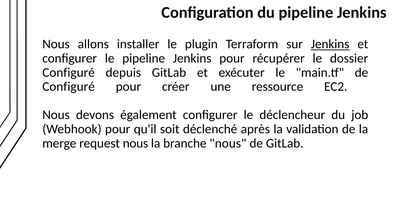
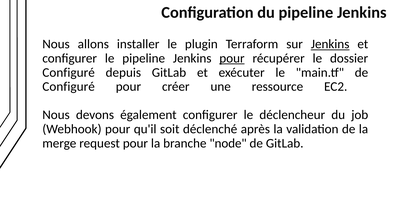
pour at (232, 58) underline: none -> present
request nous: nous -> pour
branche nous: nous -> node
